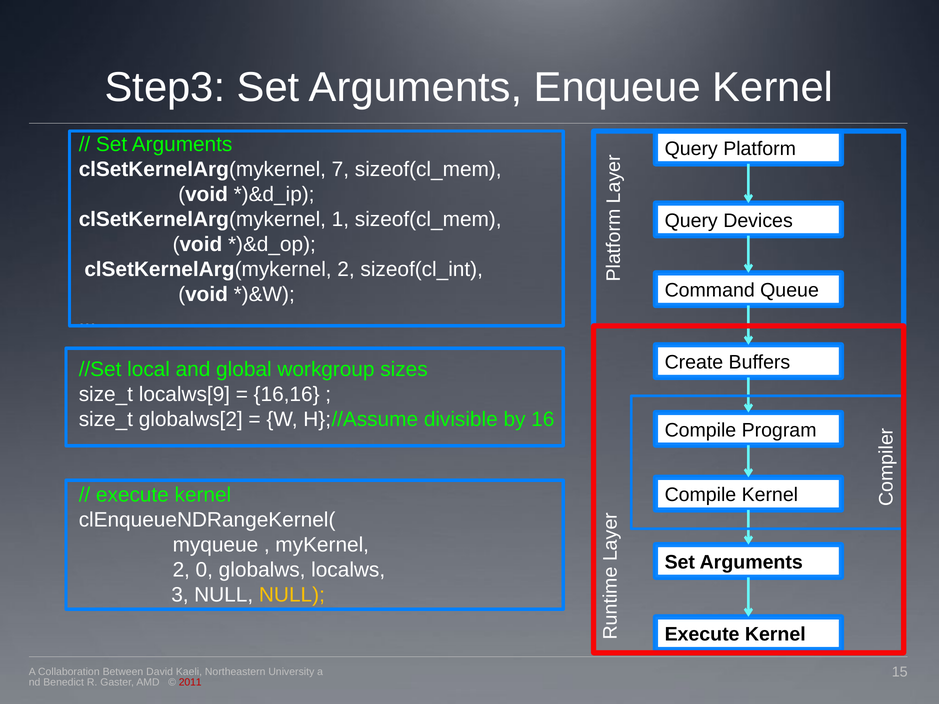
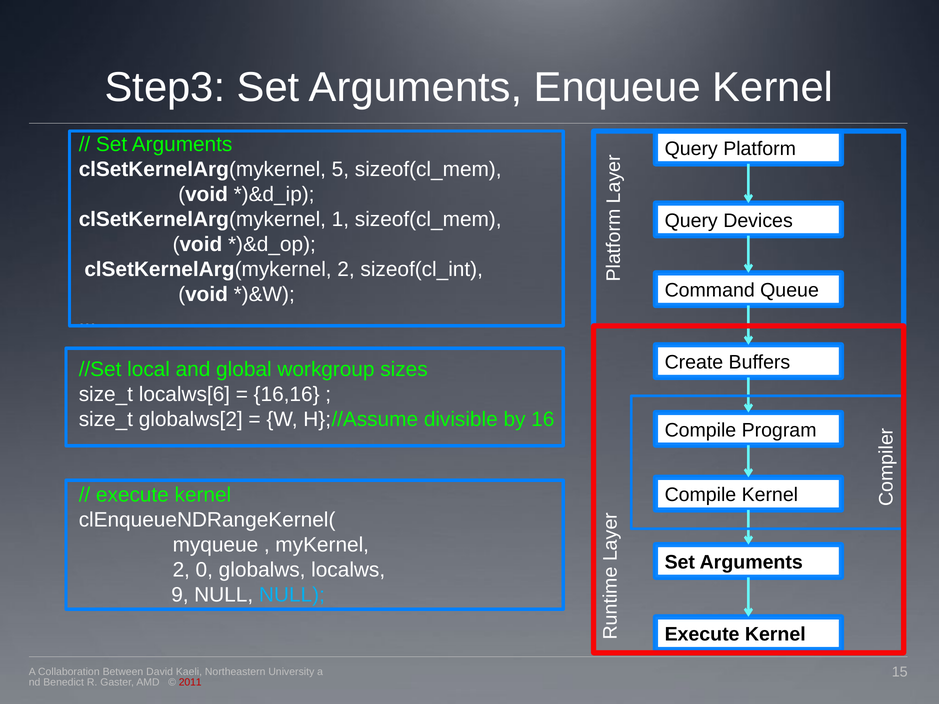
7: 7 -> 5
localws[9: localws[9 -> localws[6
3: 3 -> 9
NULL at (292, 595) colour: yellow -> light blue
